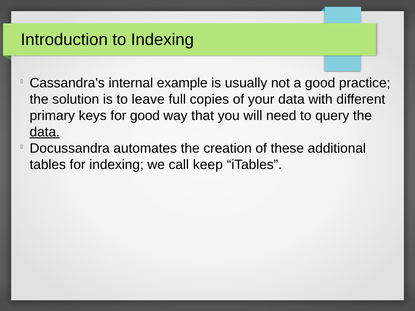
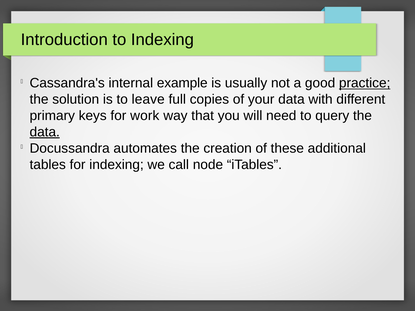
practice underline: none -> present
for good: good -> work
keep: keep -> node
